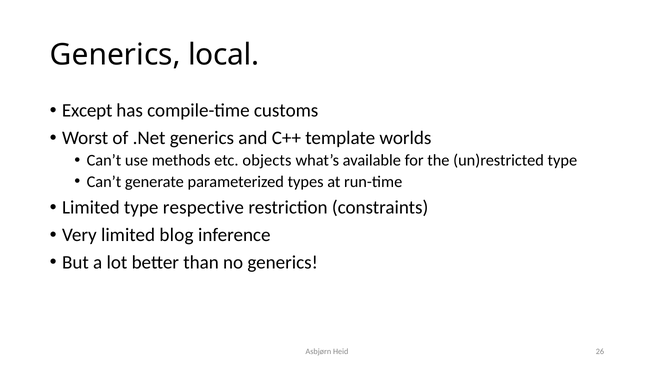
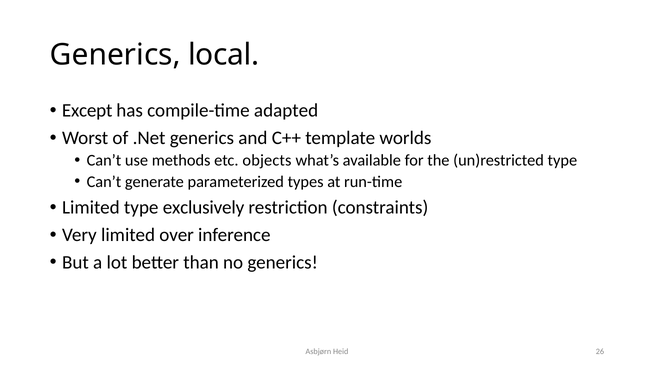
customs: customs -> adapted
respective: respective -> exclusively
blog: blog -> over
